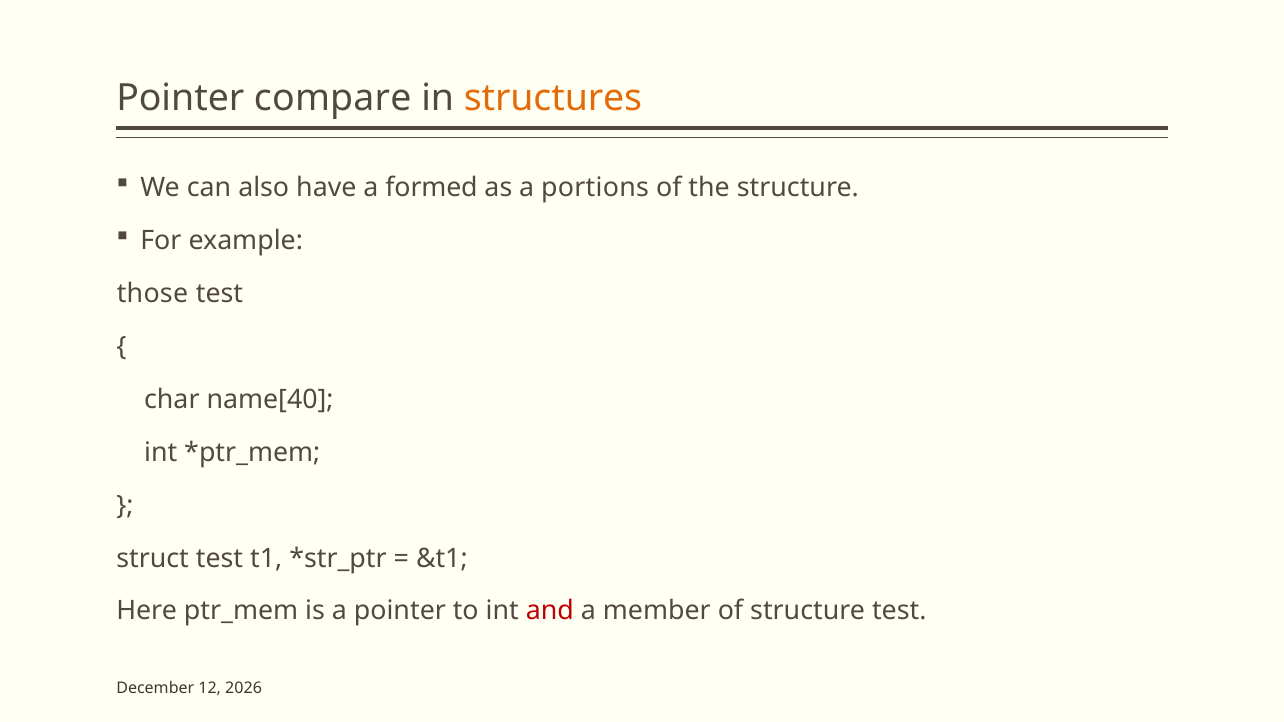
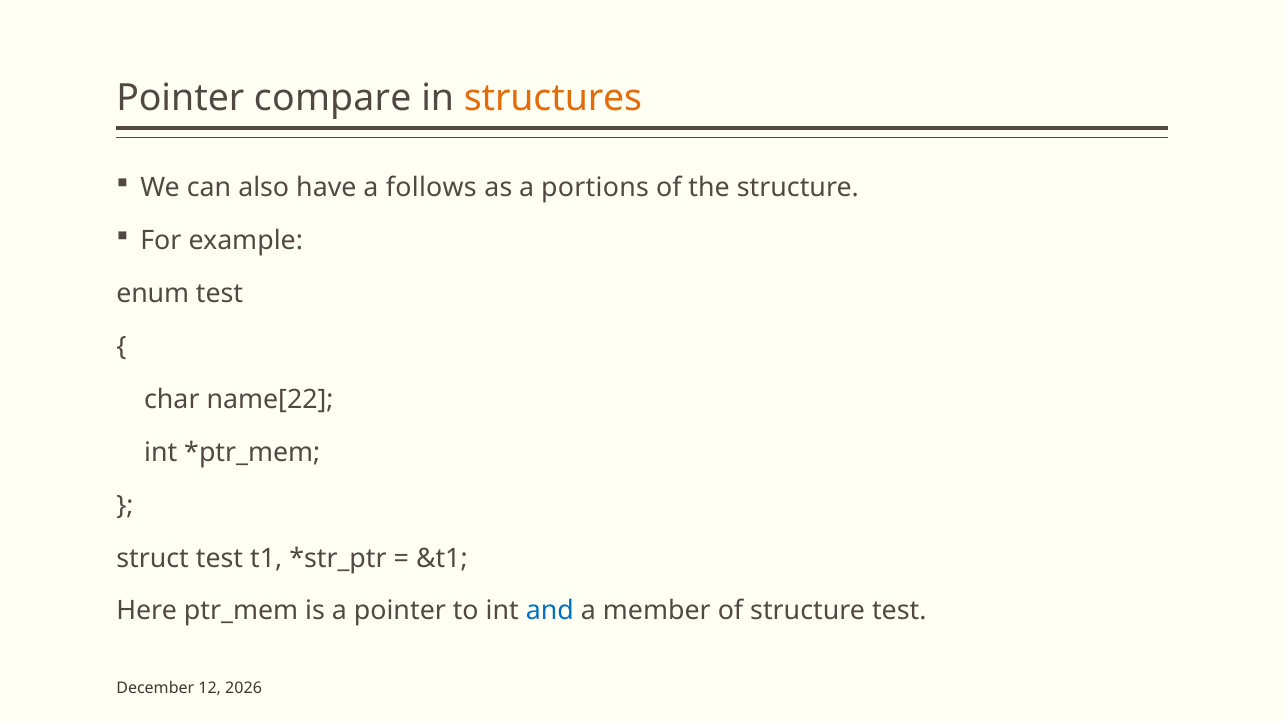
formed: formed -> follows
those: those -> enum
name[40: name[40 -> name[22
and colour: red -> blue
